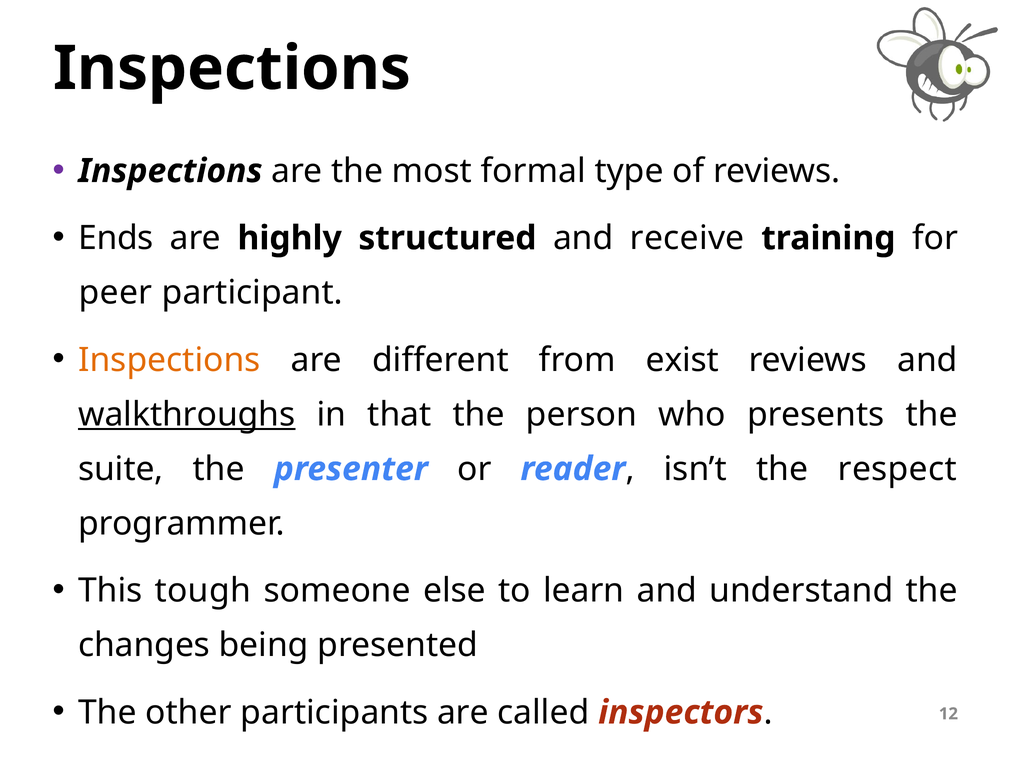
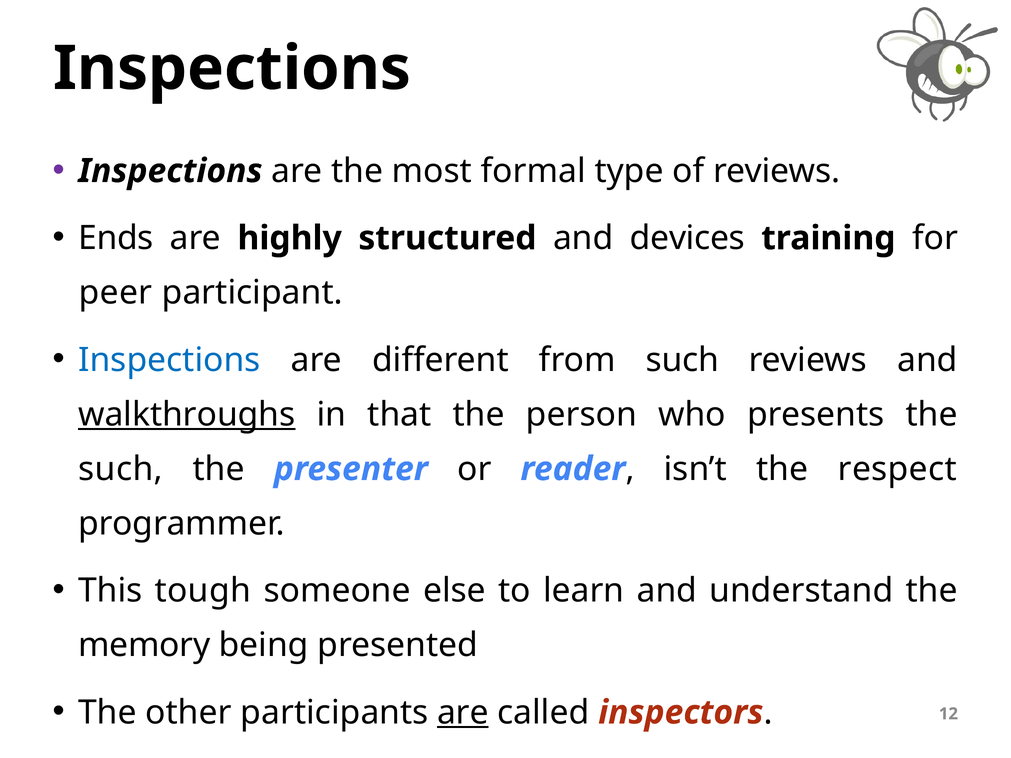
receive: receive -> devices
Inspections at (169, 360) colour: orange -> blue
from exist: exist -> such
suite at (121, 469): suite -> such
changes: changes -> memory
are at (463, 713) underline: none -> present
